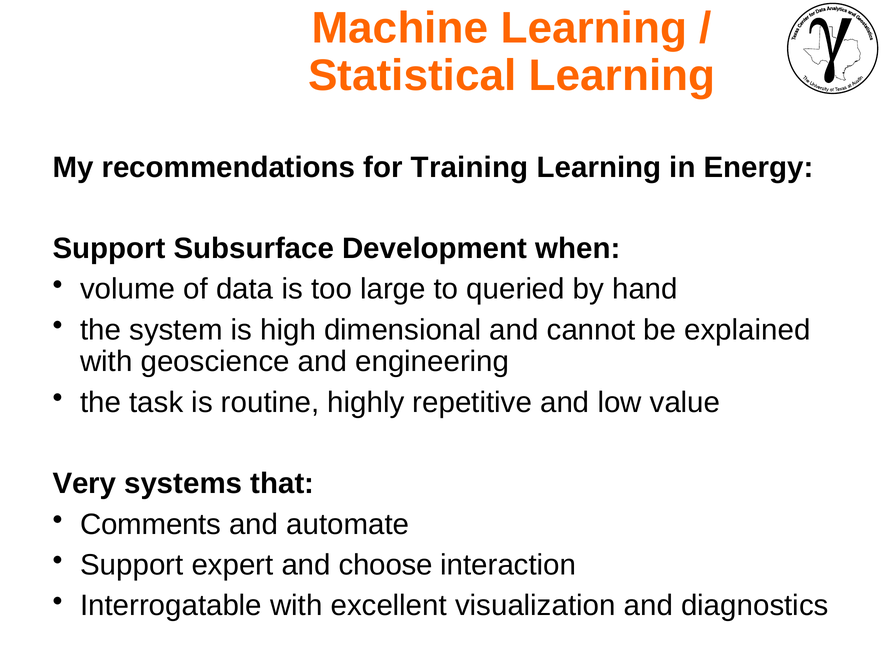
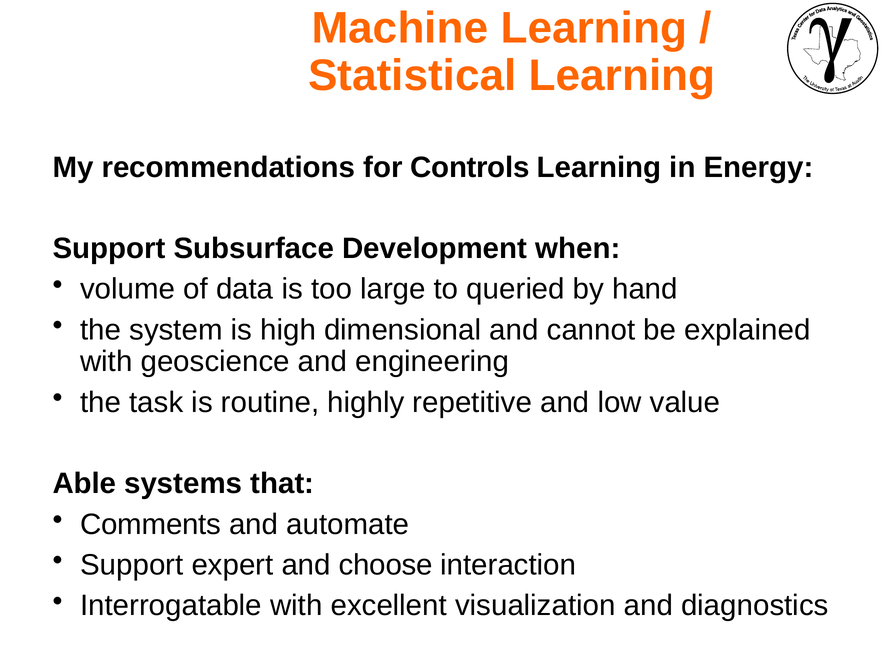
Training: Training -> Controls
Very: Very -> Able
